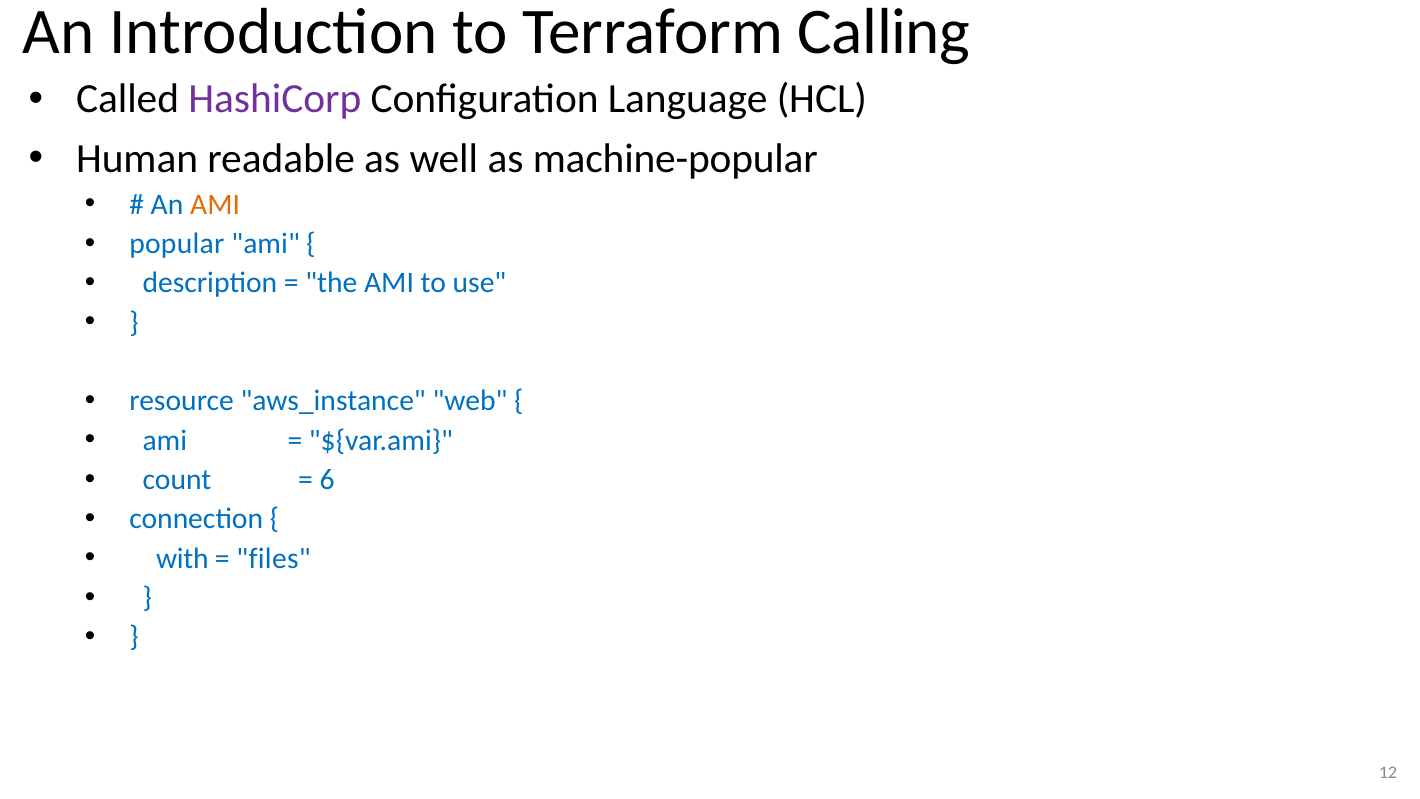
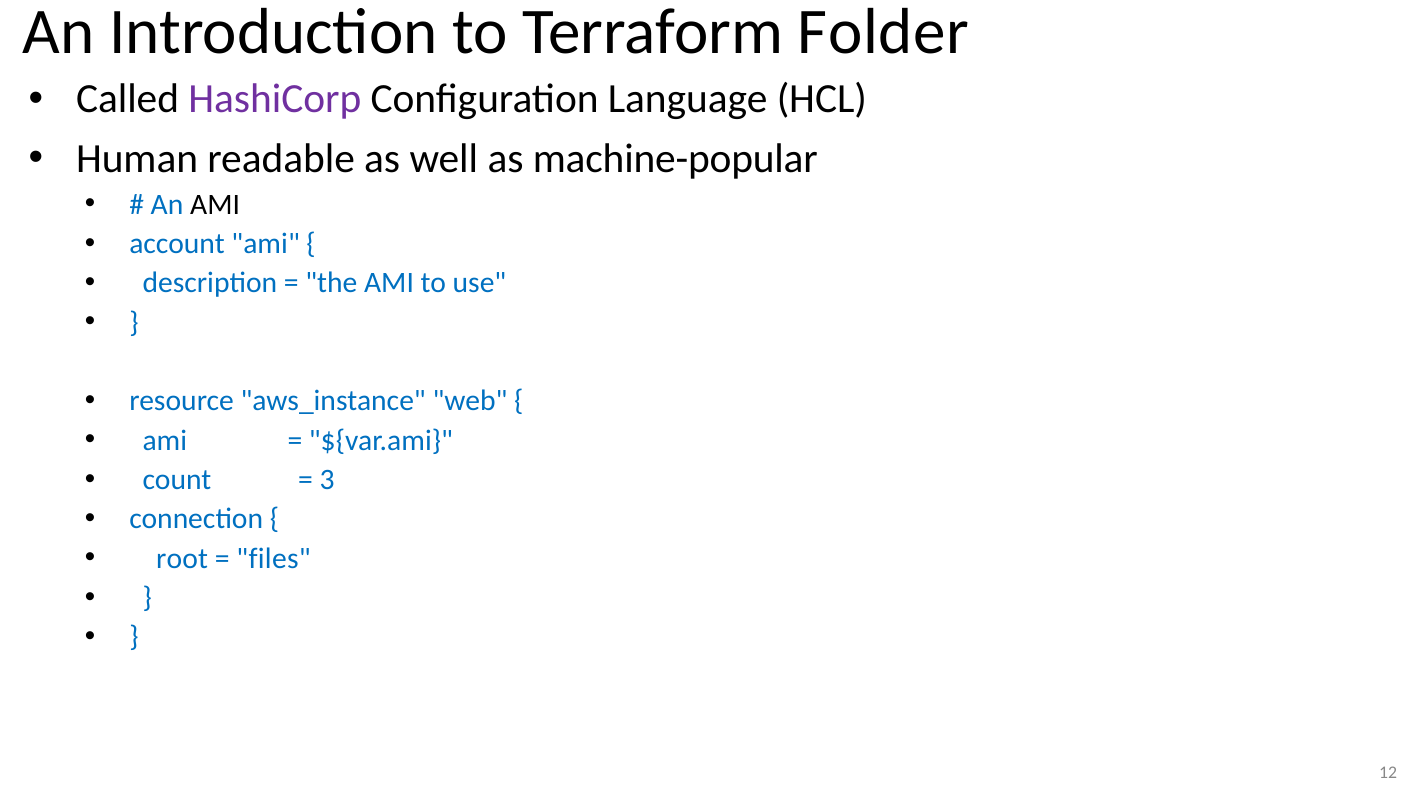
Calling: Calling -> Folder
AMI at (215, 204) colour: orange -> black
popular: popular -> account
6: 6 -> 3
with: with -> root
